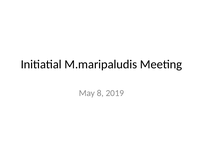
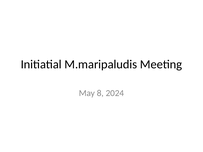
2019: 2019 -> 2024
